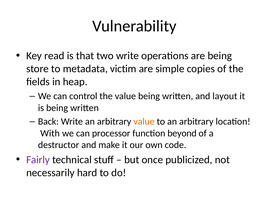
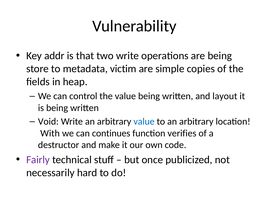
read: read -> addr
Back: Back -> Void
value at (144, 121) colour: orange -> blue
processor: processor -> continues
beyond: beyond -> verifies
